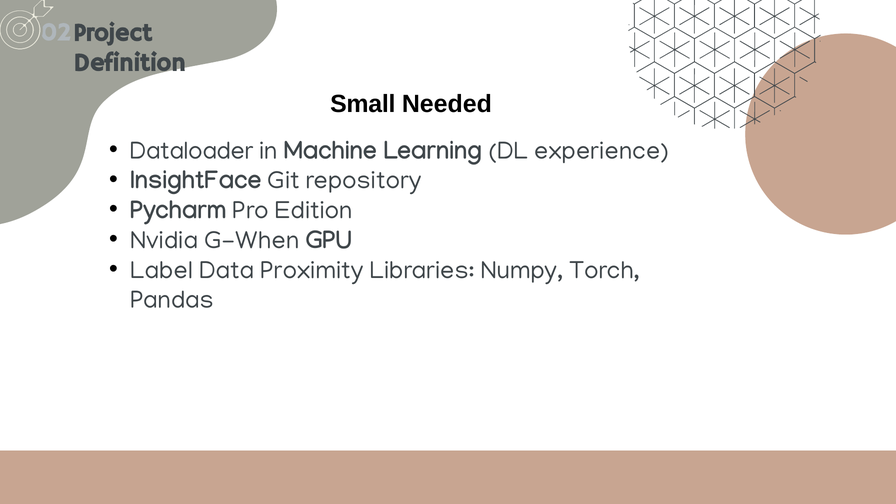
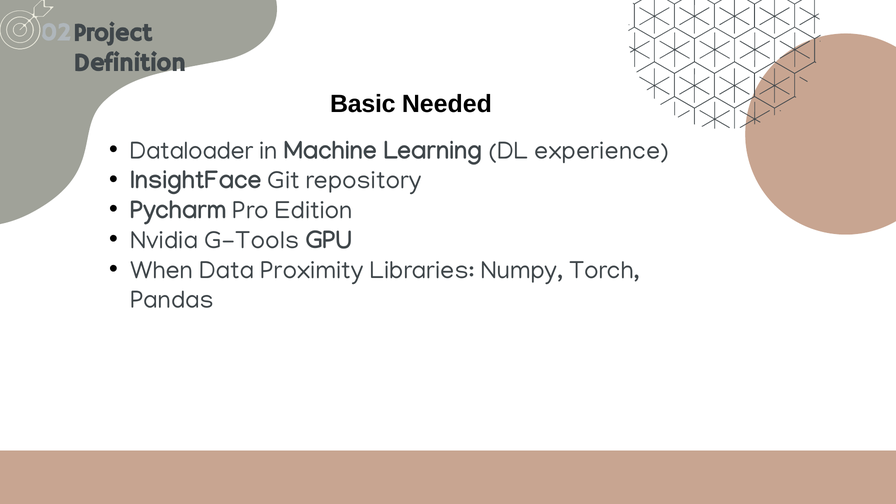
Small: Small -> Basic
G-When: G-When -> G-Tools
Label: Label -> When
